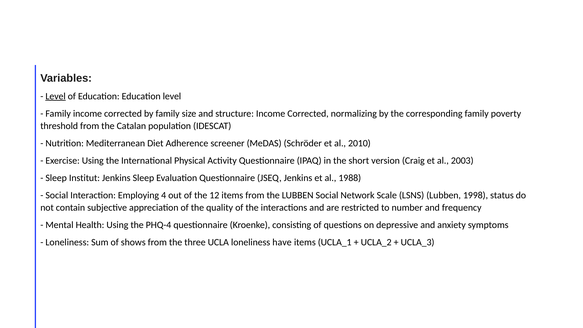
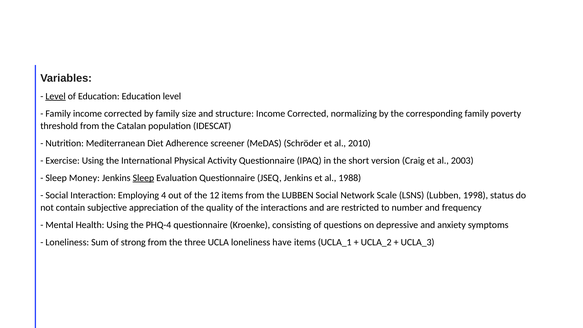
Institut: Institut -> Money
Sleep at (143, 178) underline: none -> present
shows: shows -> strong
